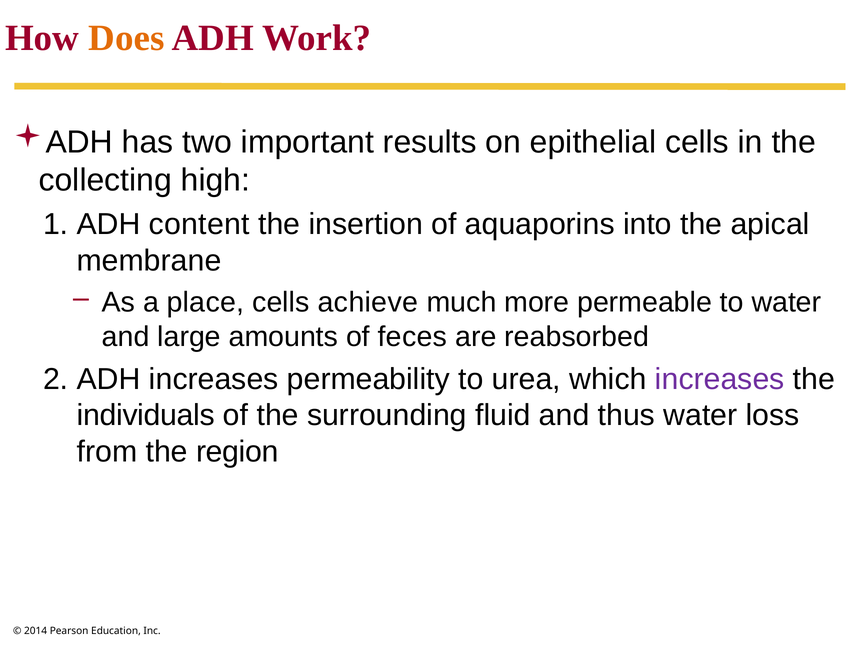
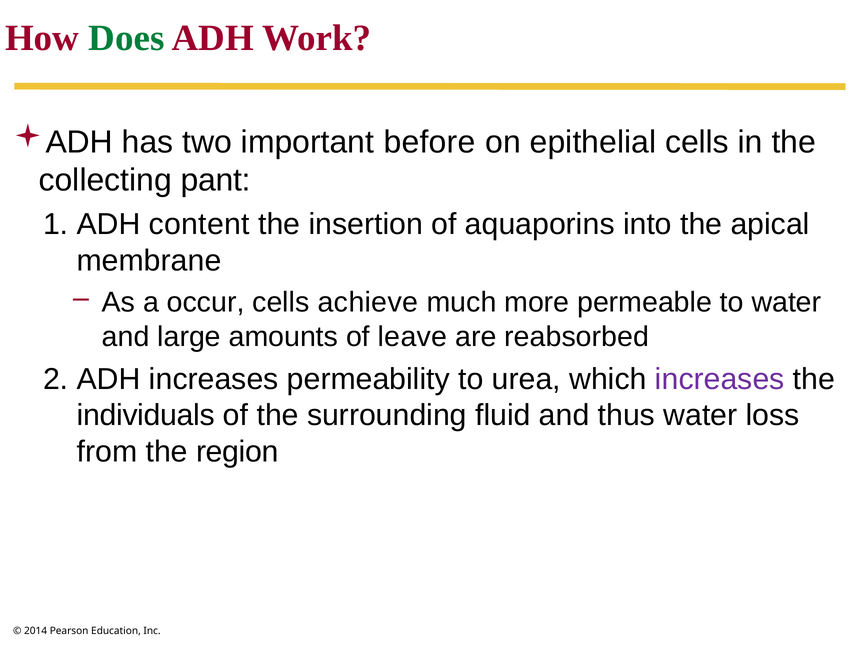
Does colour: orange -> green
results: results -> before
high: high -> pant
place: place -> occur
feces: feces -> leave
